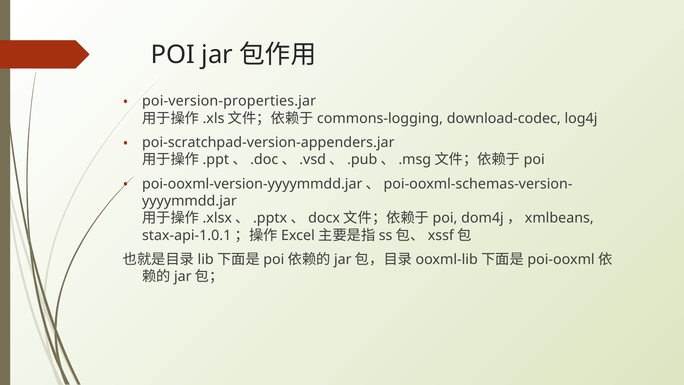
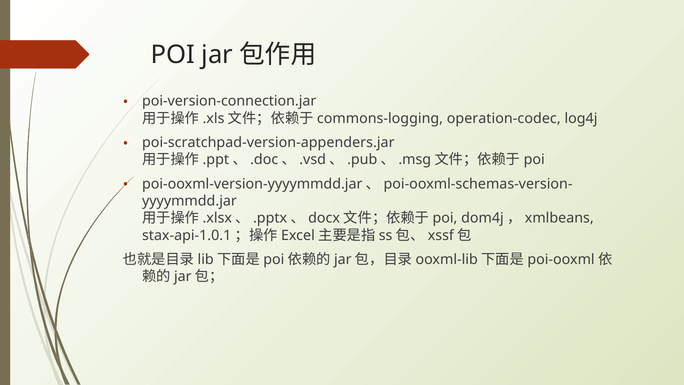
poi-version-properties.jar: poi-version-properties.jar -> poi-version-connection.jar
download-codec: download-codec -> operation-codec
